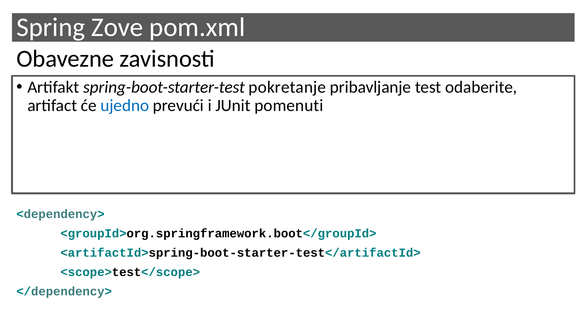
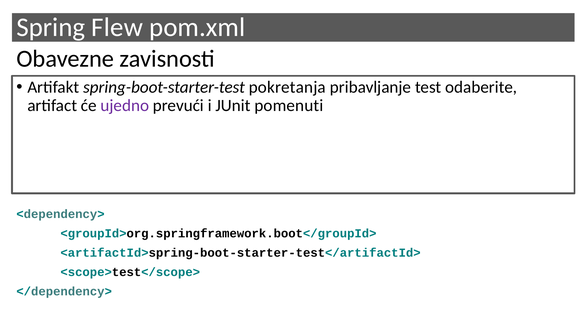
Zove: Zove -> Flew
pokretanje: pokretanje -> pokretanja
ujedno colour: blue -> purple
